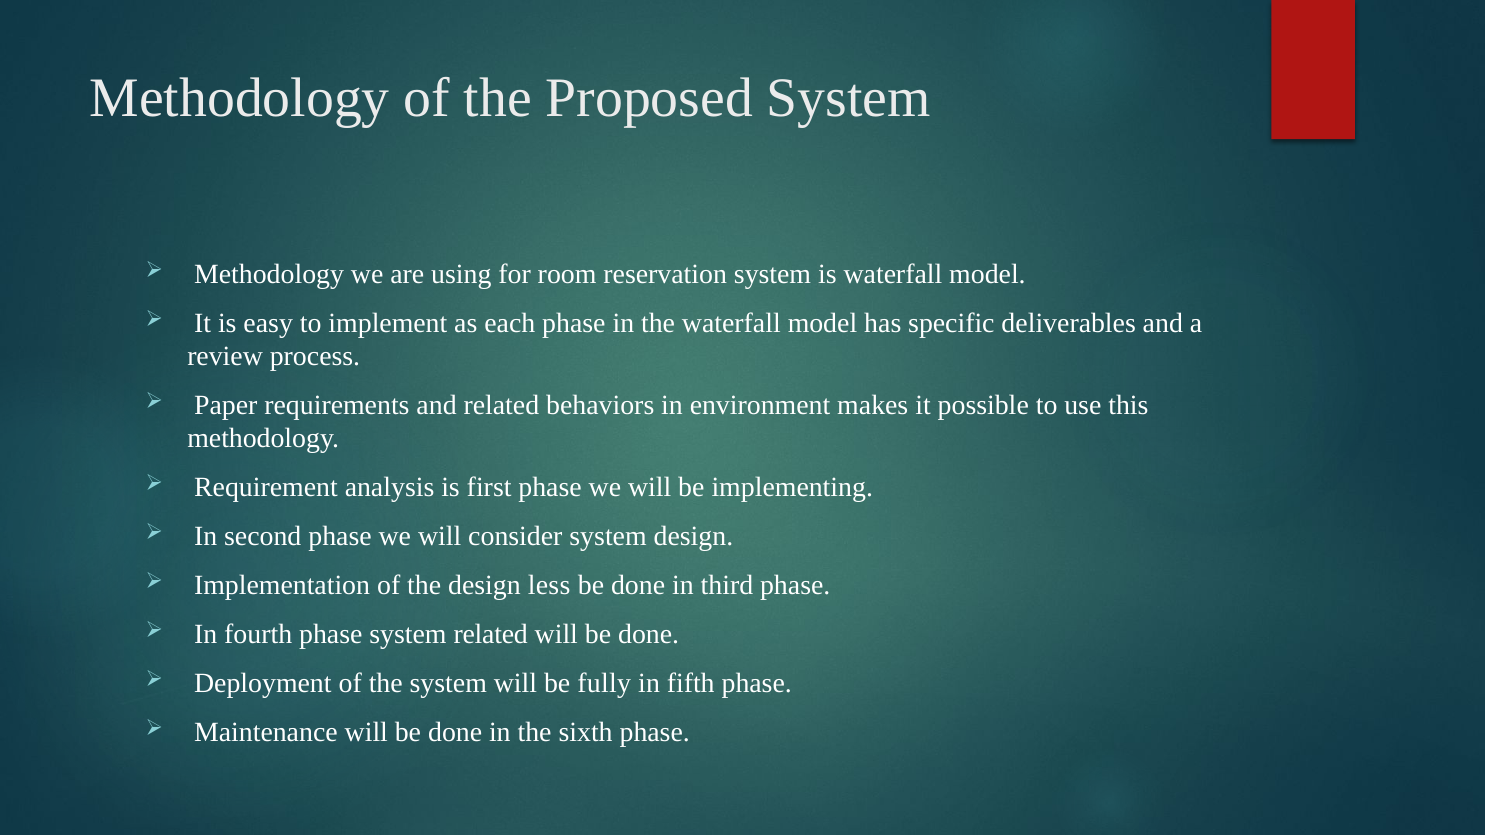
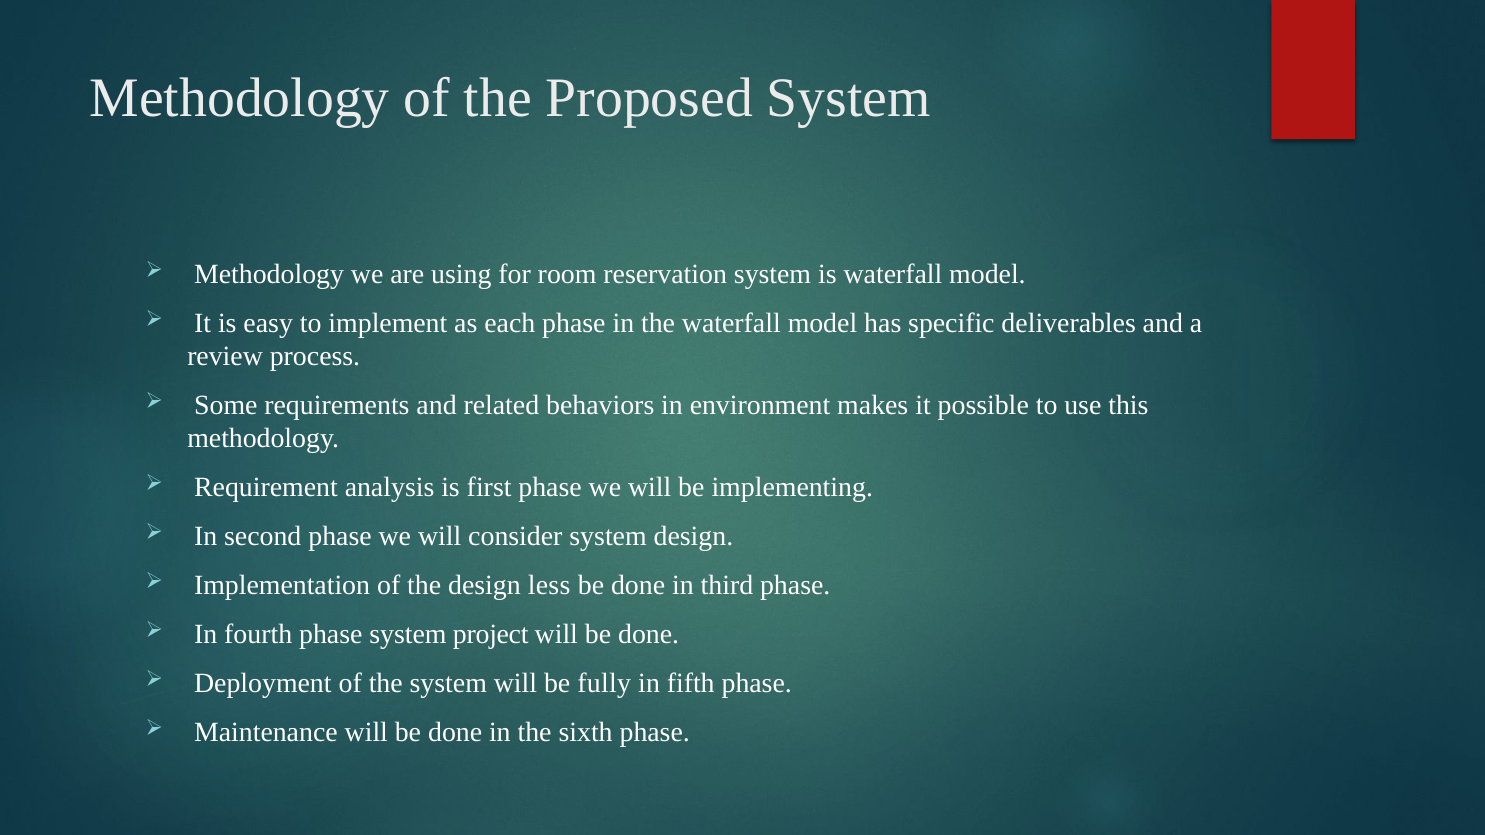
Paper: Paper -> Some
system related: related -> project
